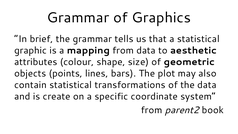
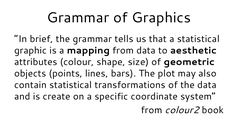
parent2: parent2 -> colour2
